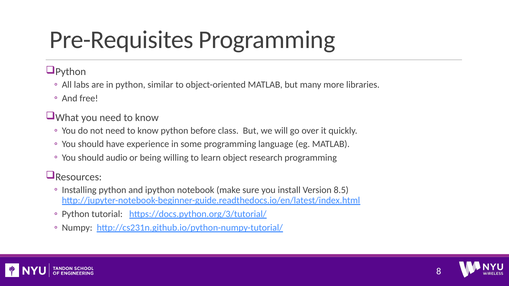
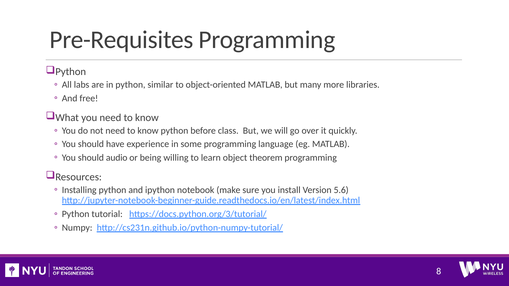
research: research -> theorem
8.5: 8.5 -> 5.6
